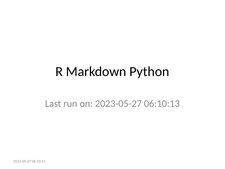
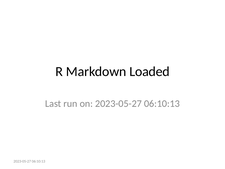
Python: Python -> Loaded
